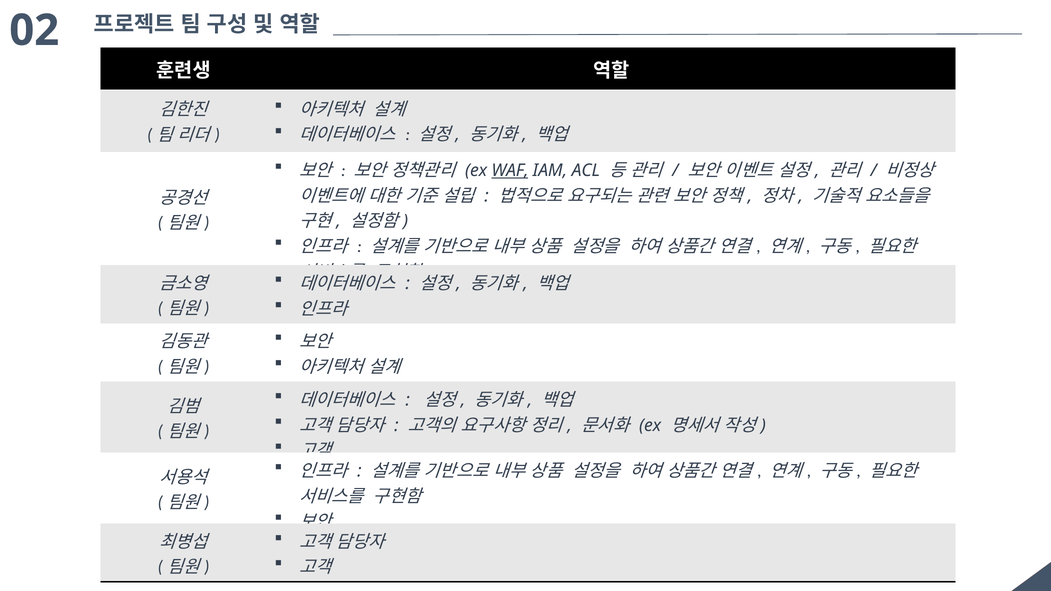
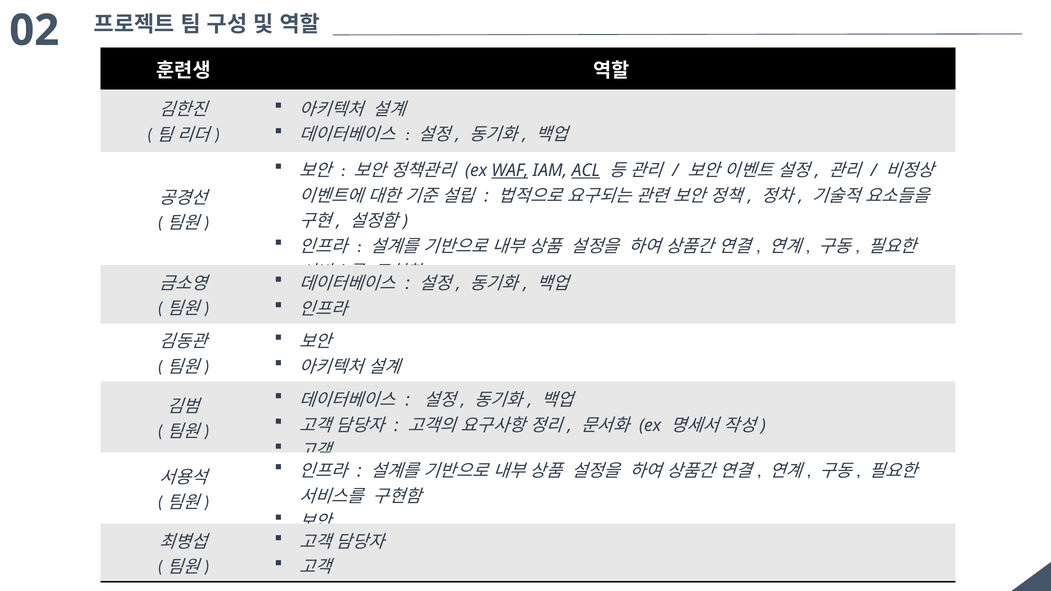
ACL underline: none -> present
